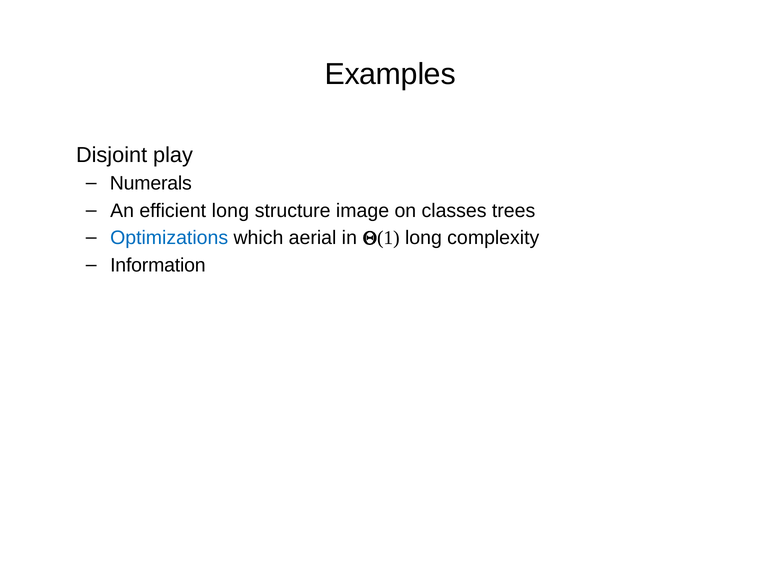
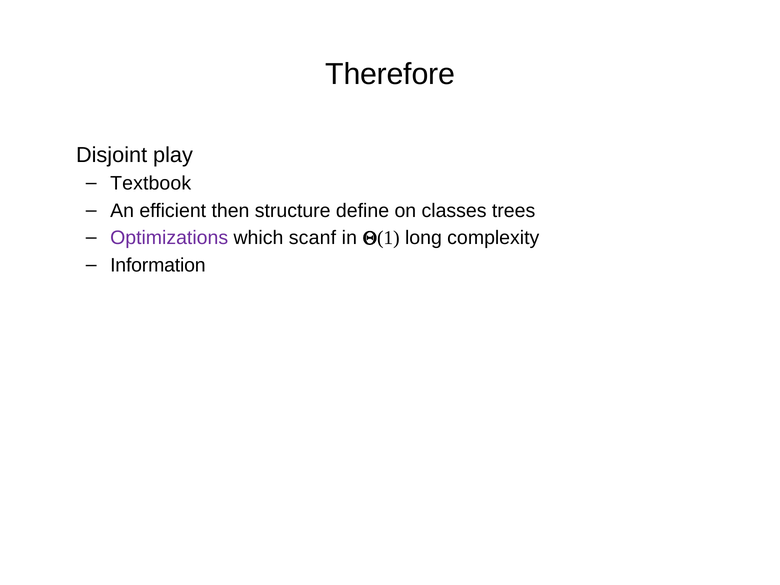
Examples: Examples -> Therefore
Numerals: Numerals -> Textbook
efficient long: long -> then
image: image -> define
Optimizations colour: blue -> purple
aerial: aerial -> scanf
